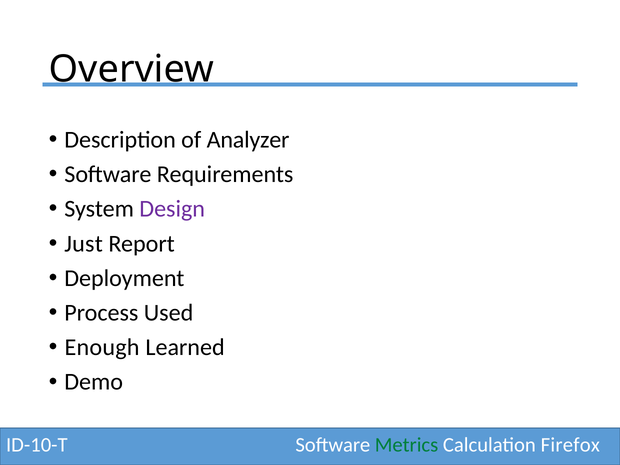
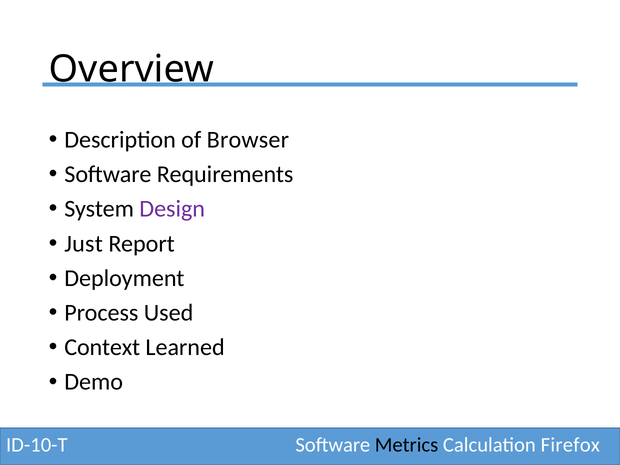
Analyzer: Analyzer -> Browser
Enough: Enough -> Context
Metrics colour: green -> black
